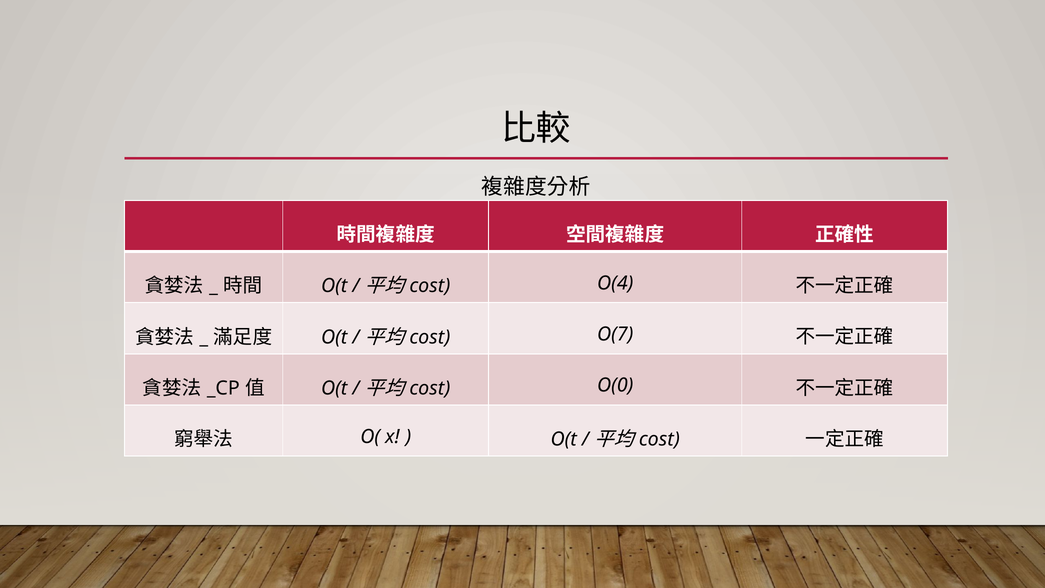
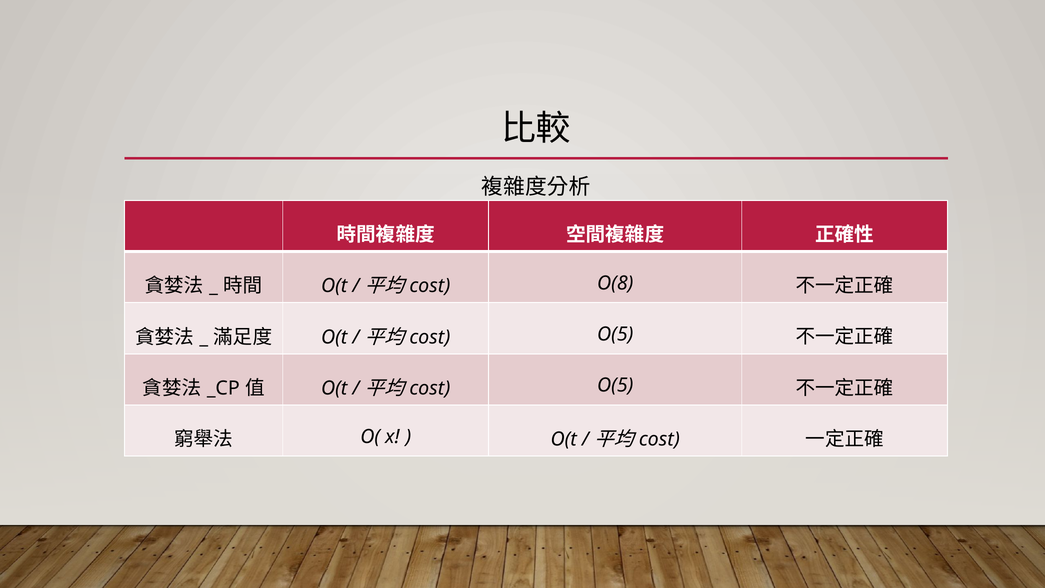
O(4: O(4 -> O(8
O(7 at (615, 334): O(7 -> O(5
O(0 at (615, 385): O(0 -> O(5
